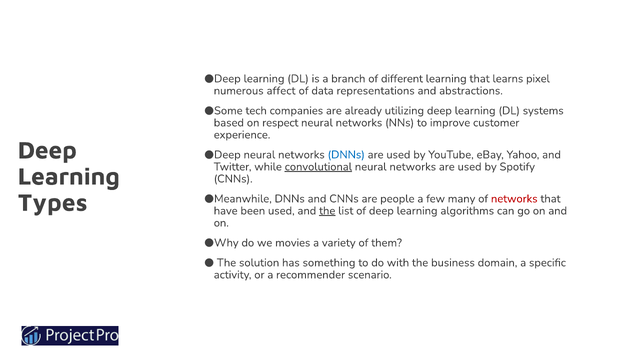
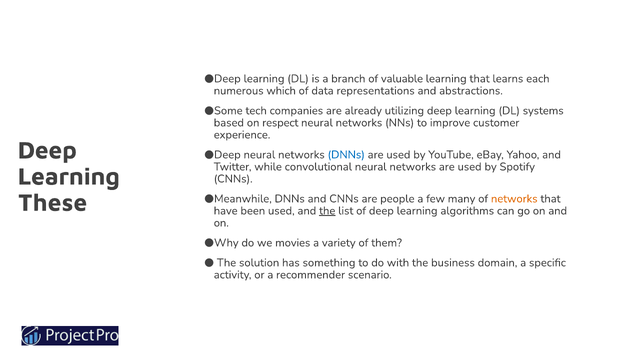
different: different -> valuable
pixel: pixel -> each
affect: affect -> which
convolutional underline: present -> none
Types: Types -> These
networks at (514, 199) colour: red -> orange
